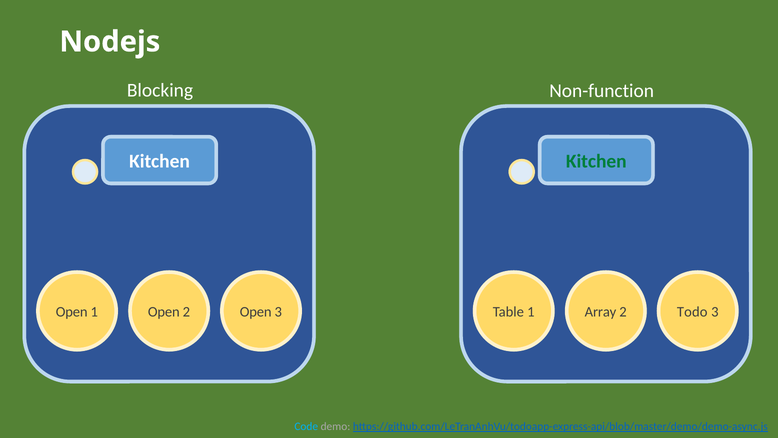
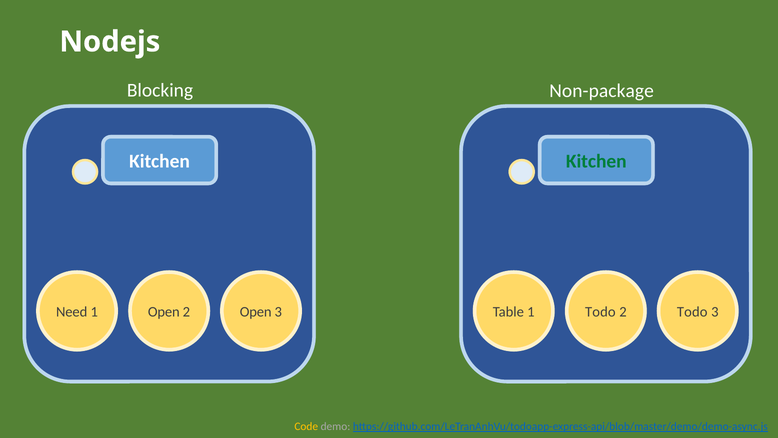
Non-function: Non-function -> Non-package
Open at (72, 312): Open -> Need
1 Array: Array -> Todo
Code colour: light blue -> yellow
